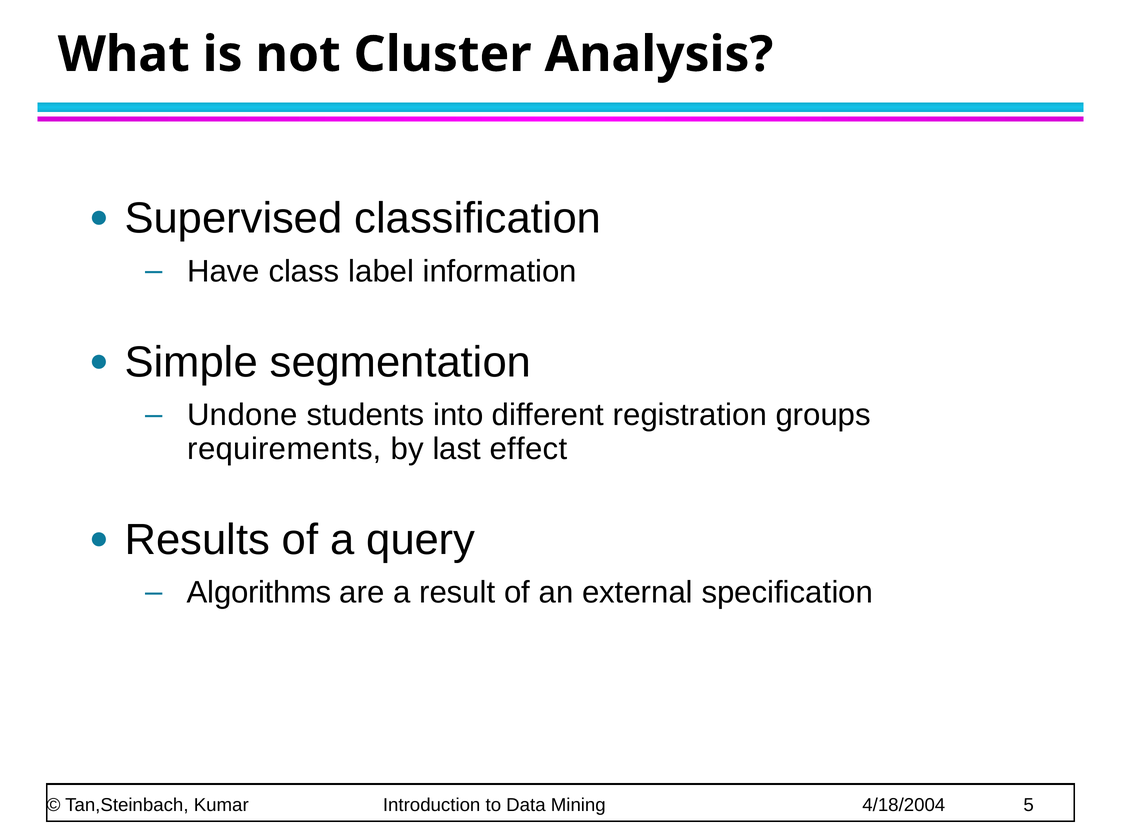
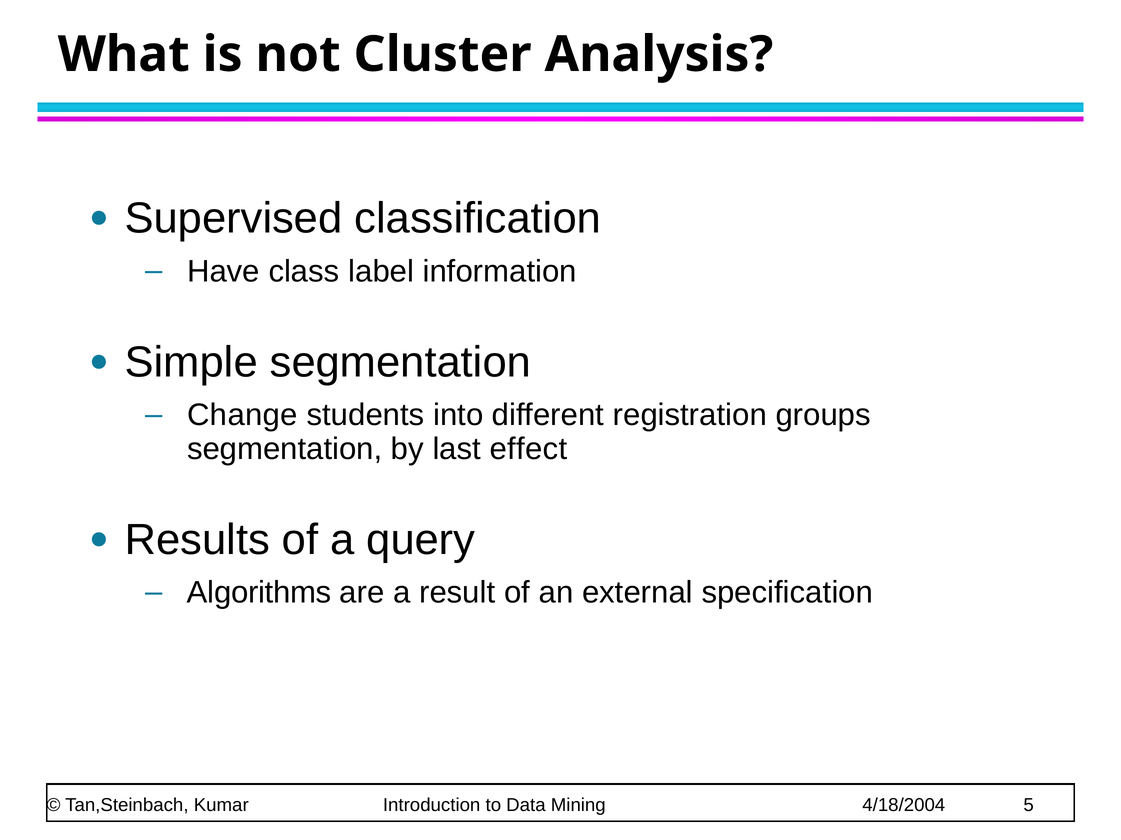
Undone: Undone -> Change
requirements at (285, 449): requirements -> segmentation
